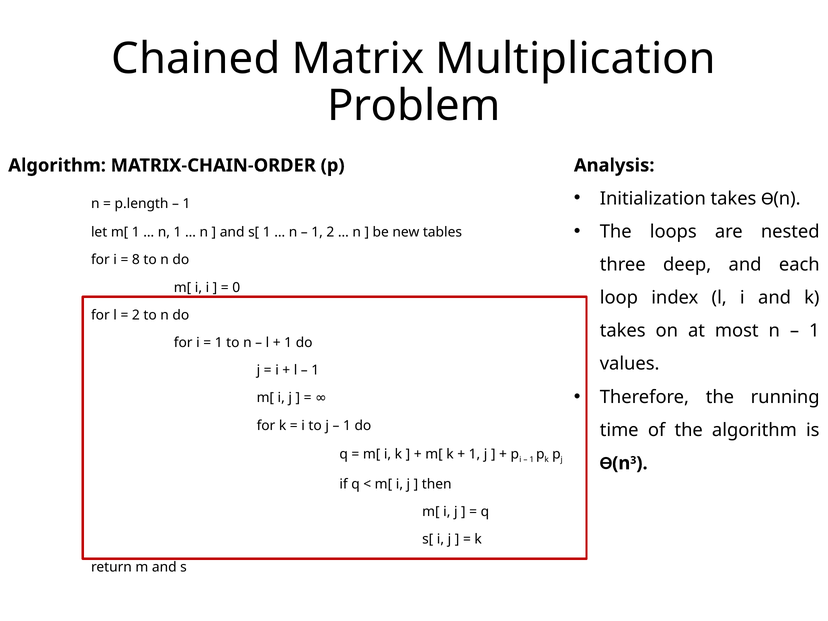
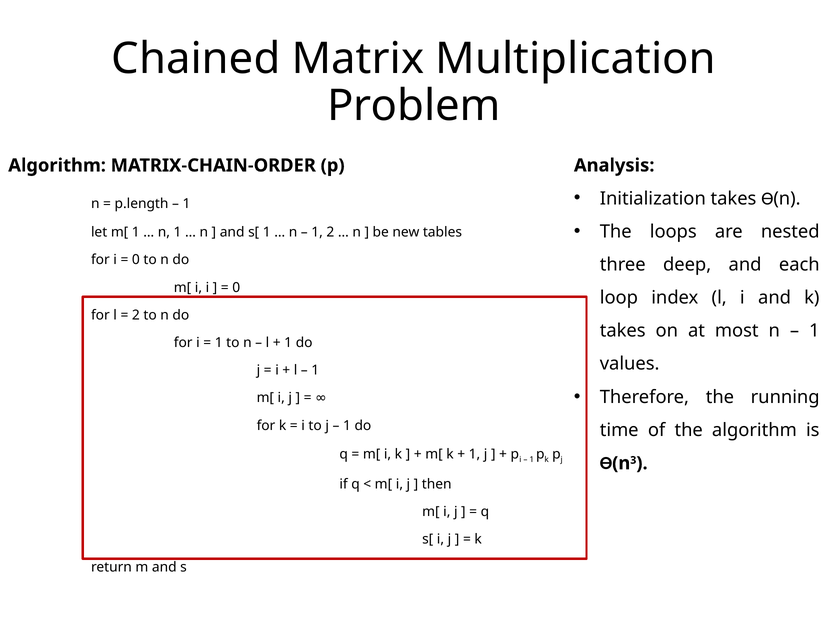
8 at (136, 260): 8 -> 0
